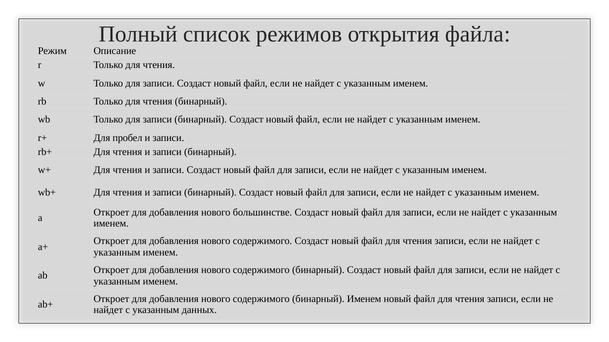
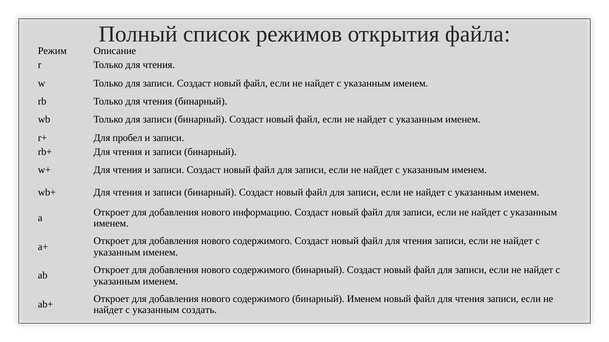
большинстве: большинстве -> информацию
данных: данных -> создать
